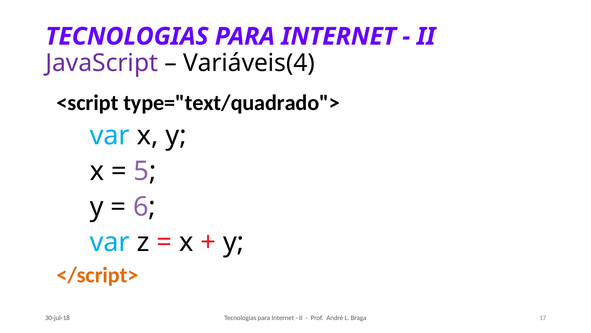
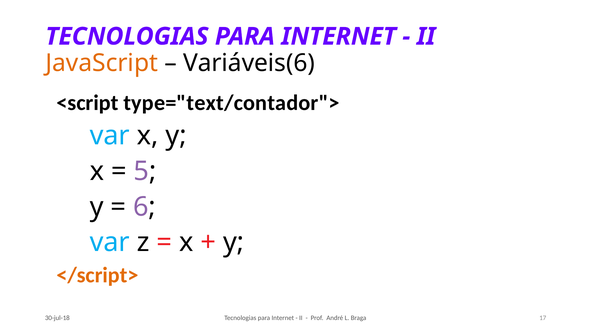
JavaScript colour: purple -> orange
Variáveis(4: Variáveis(4 -> Variáveis(6
type="text/quadrado">: type="text/quadrado"> -> type="text/contador">
